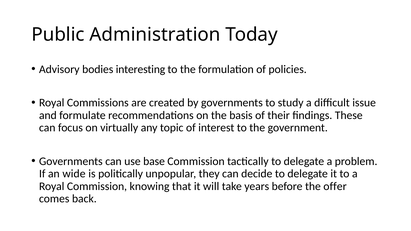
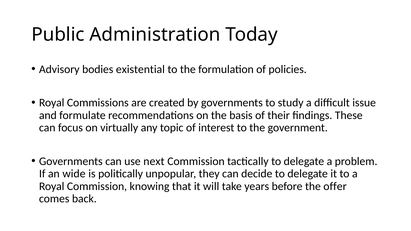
interesting: interesting -> existential
base: base -> next
